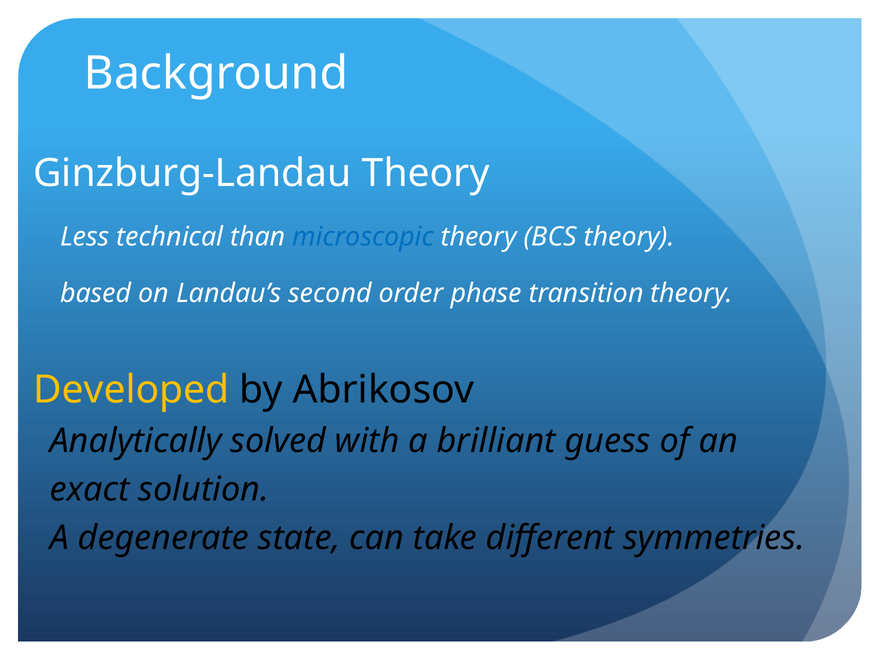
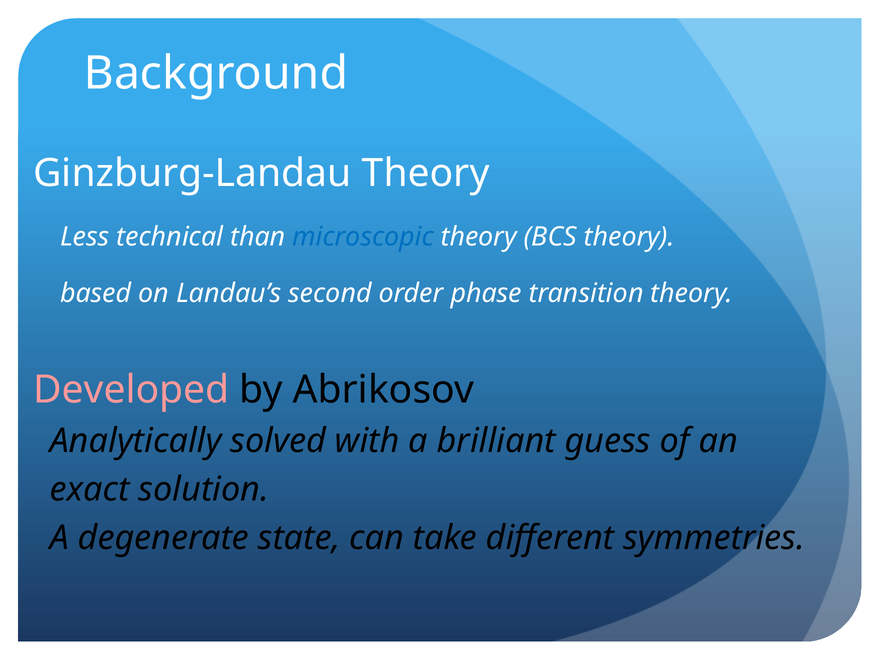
Developed colour: yellow -> pink
